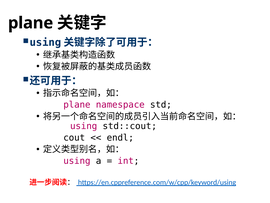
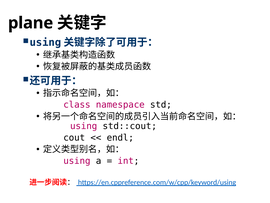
plane at (77, 105): plane -> class
